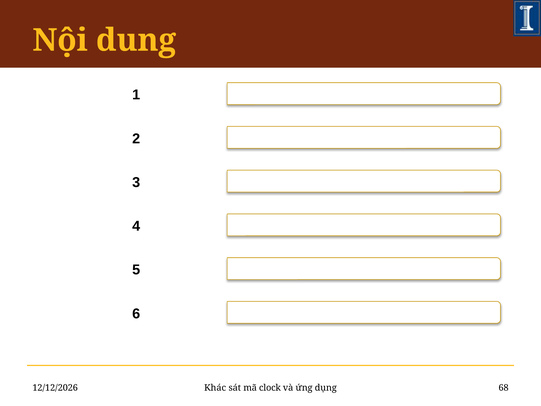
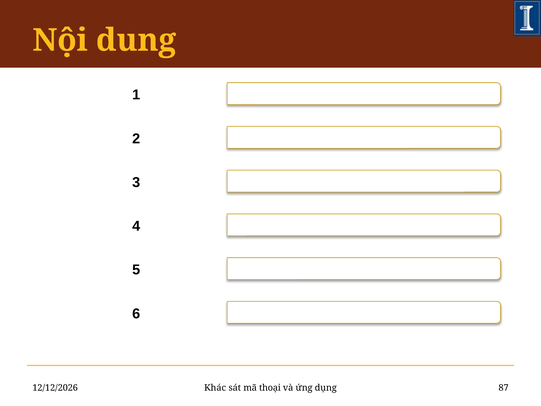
clock: clock -> thoại
68: 68 -> 87
